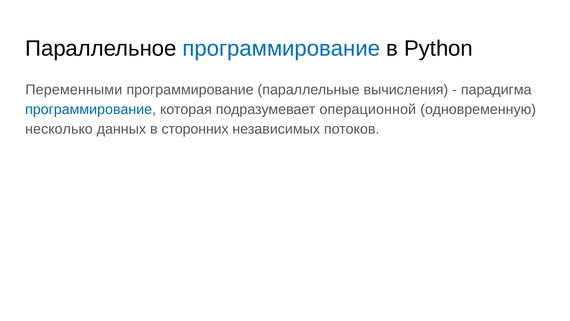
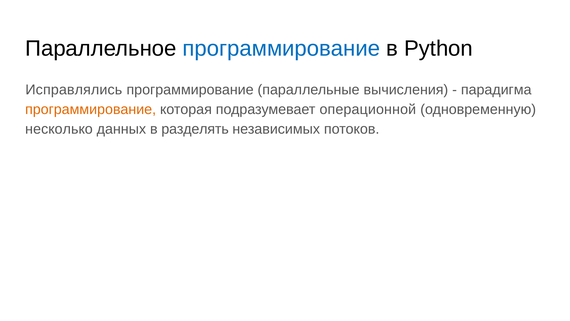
Переменными: Переменными -> Исправлялись
программирование at (91, 109) colour: blue -> orange
сторонних: сторонних -> разделять
